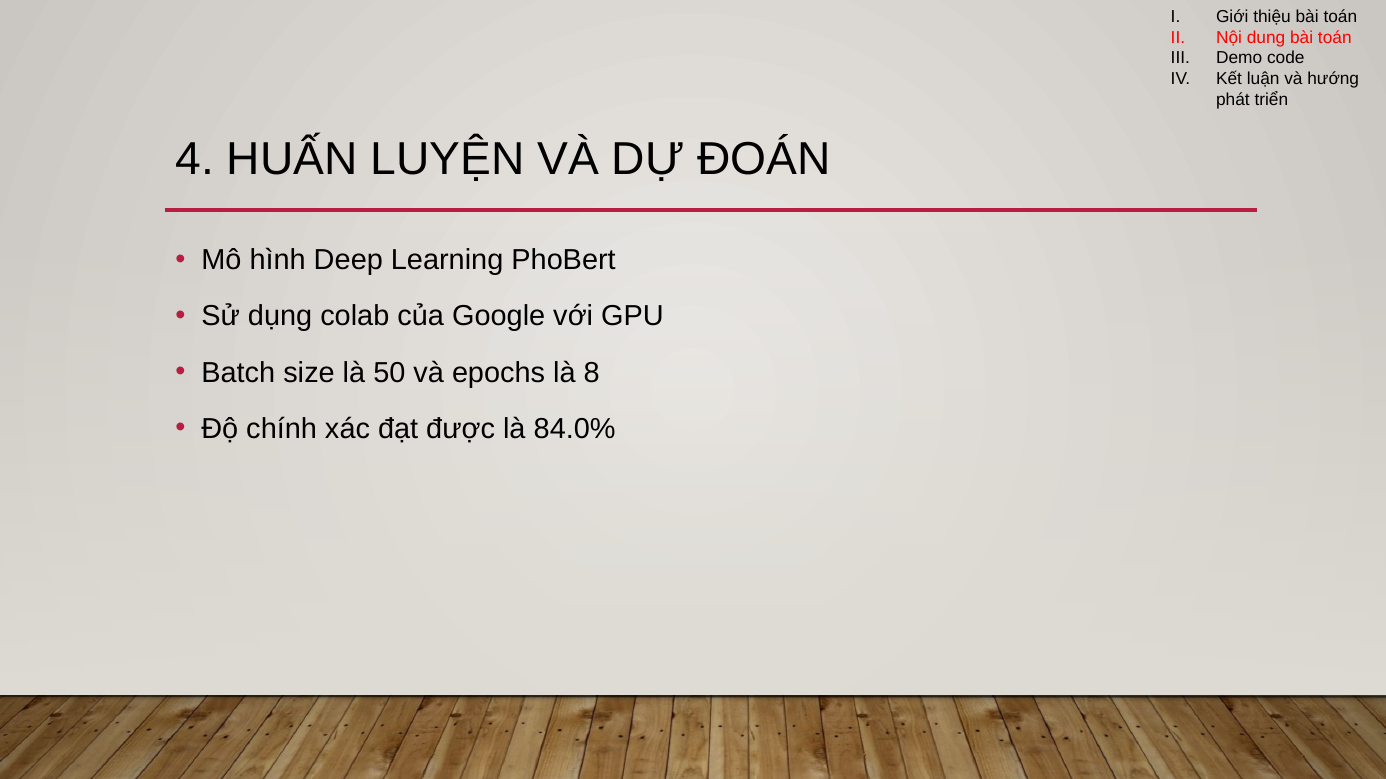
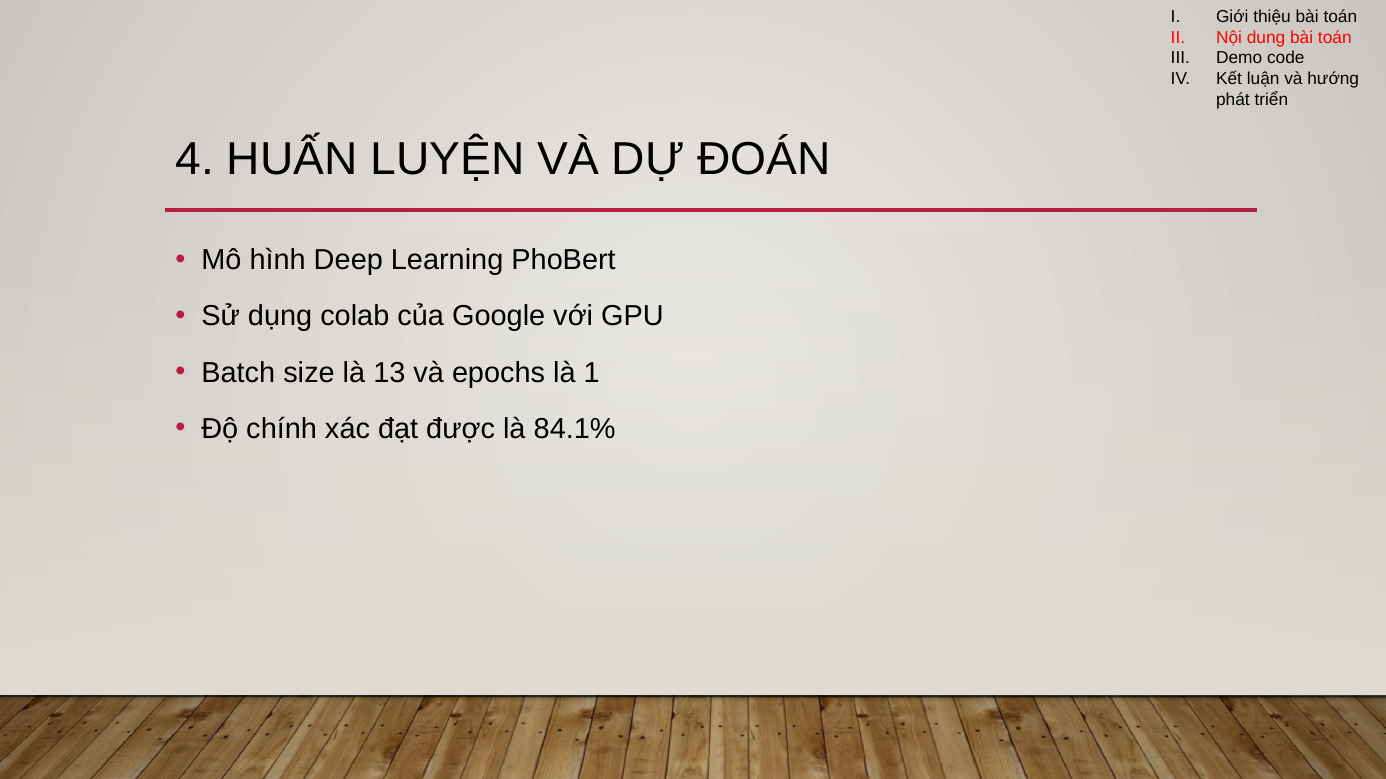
50: 50 -> 13
8: 8 -> 1
84.0%: 84.0% -> 84.1%
